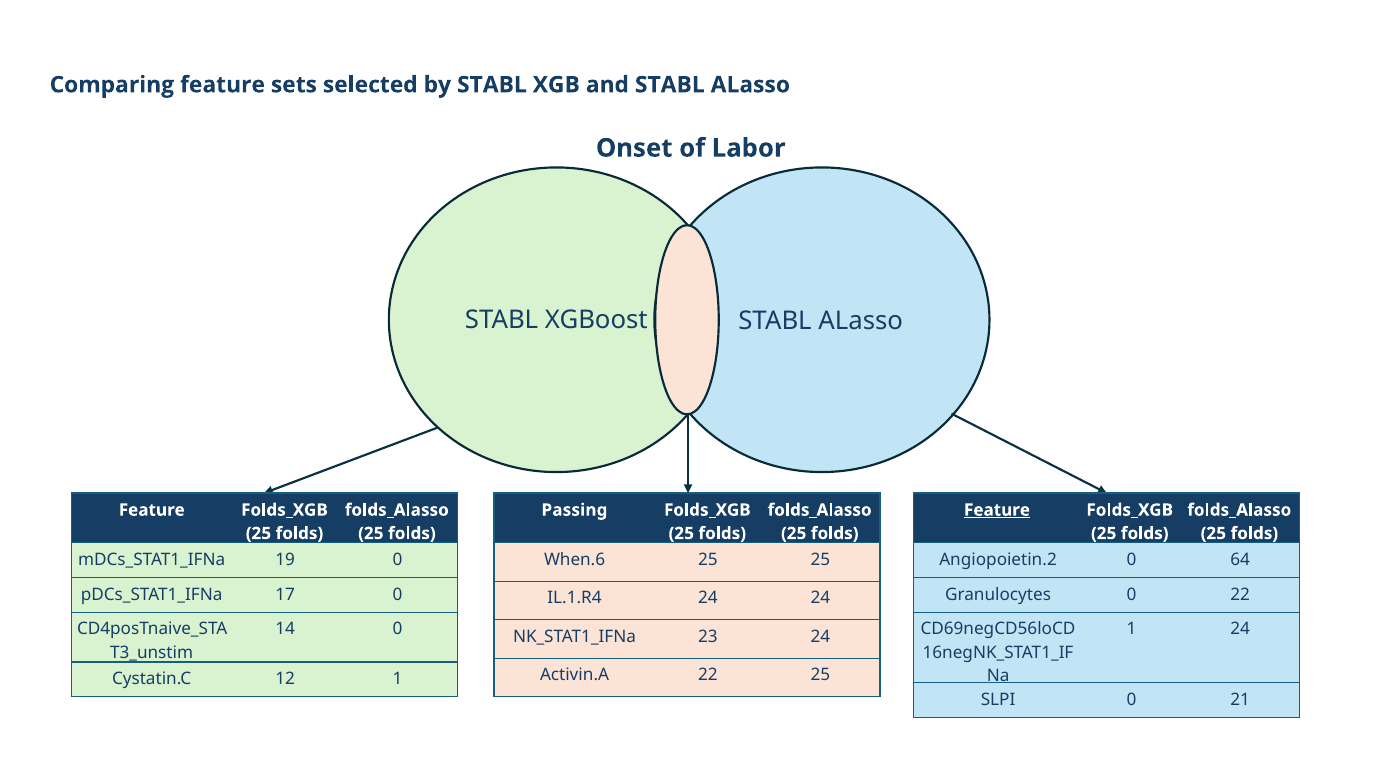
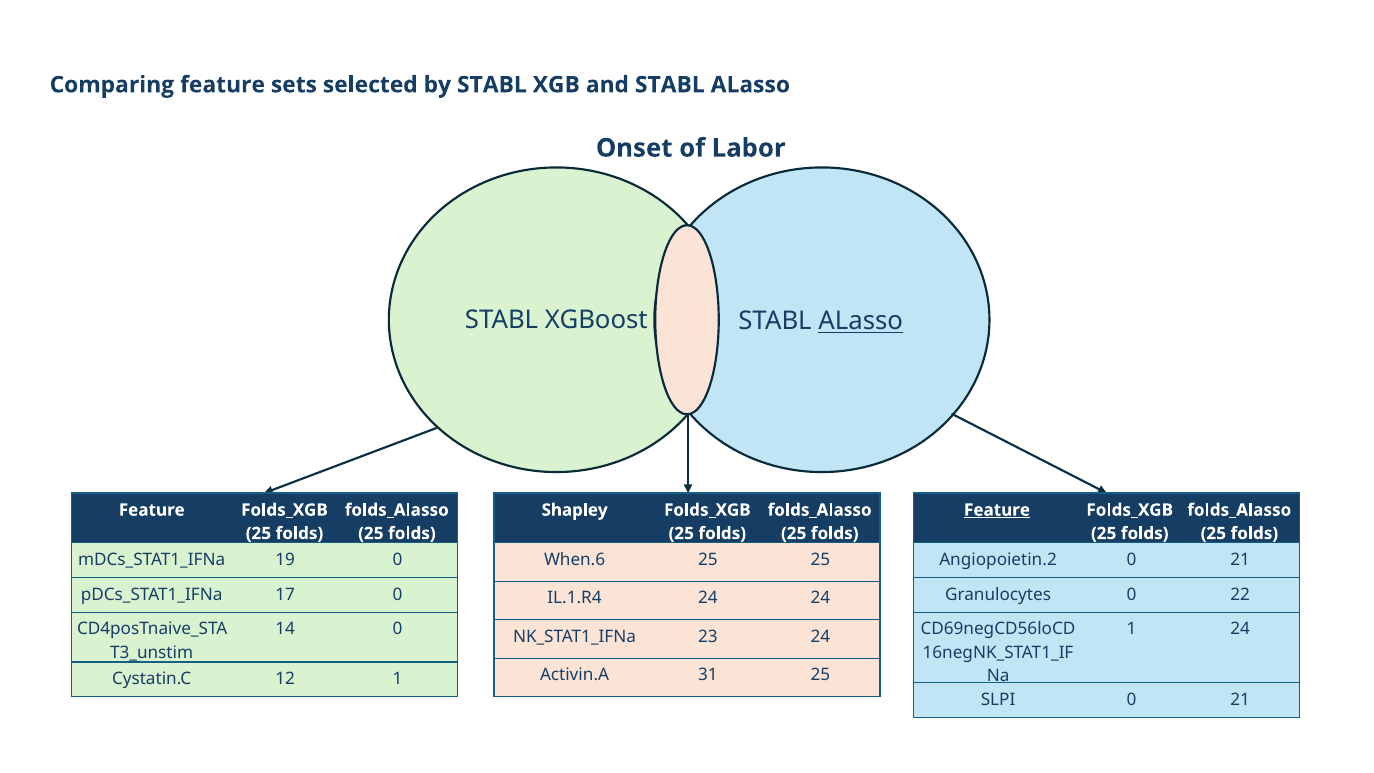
ALasso at (861, 321) underline: none -> present
Passing: Passing -> Shapley
Angiopoietin.2 0 64: 64 -> 21
Activin.A 22: 22 -> 31
